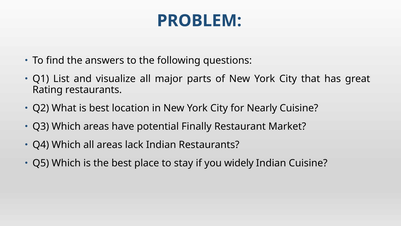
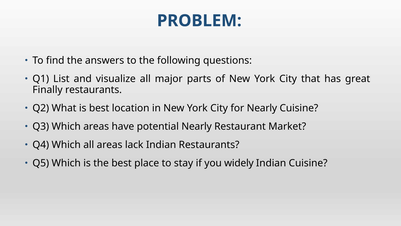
Rating: Rating -> Finally
potential Finally: Finally -> Nearly
